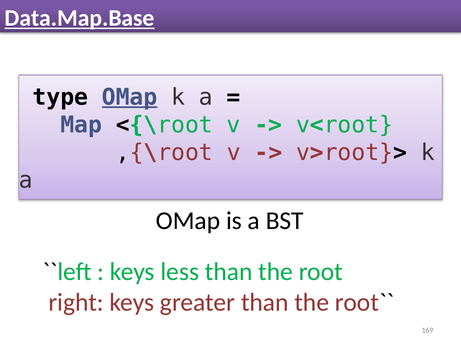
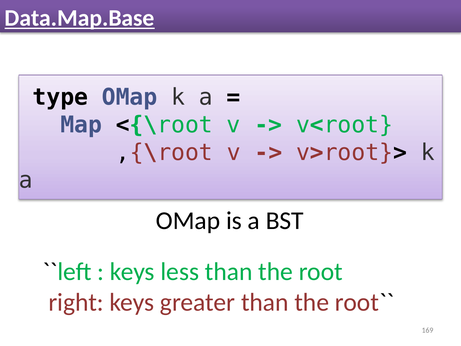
OMap at (130, 97) underline: present -> none
